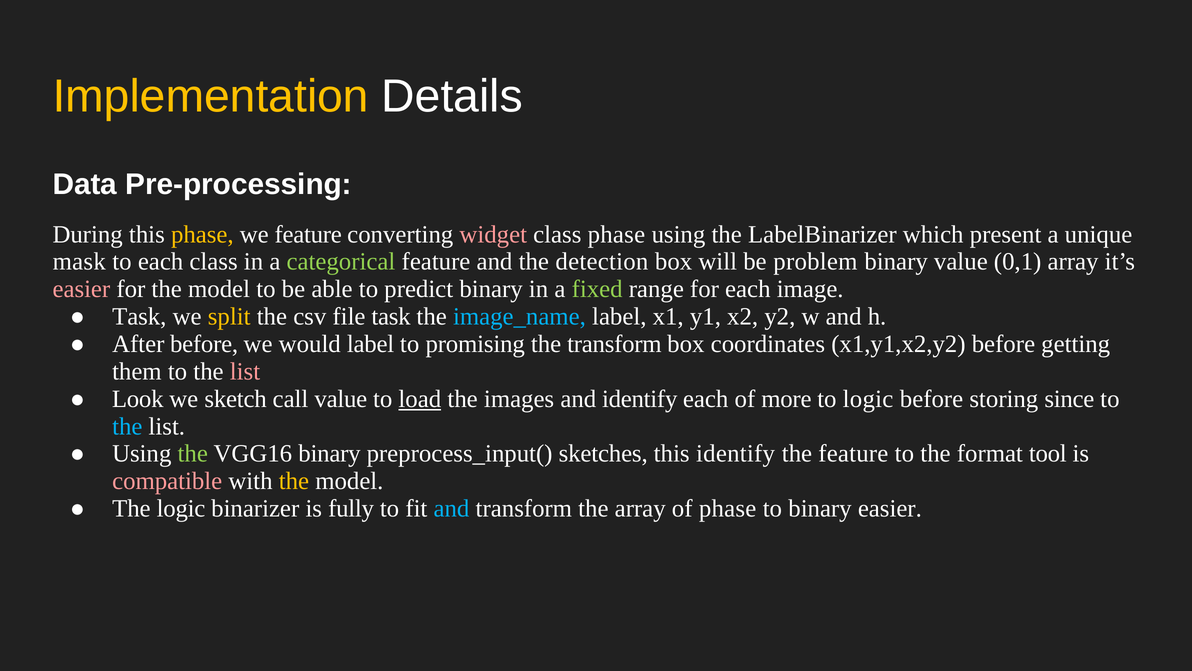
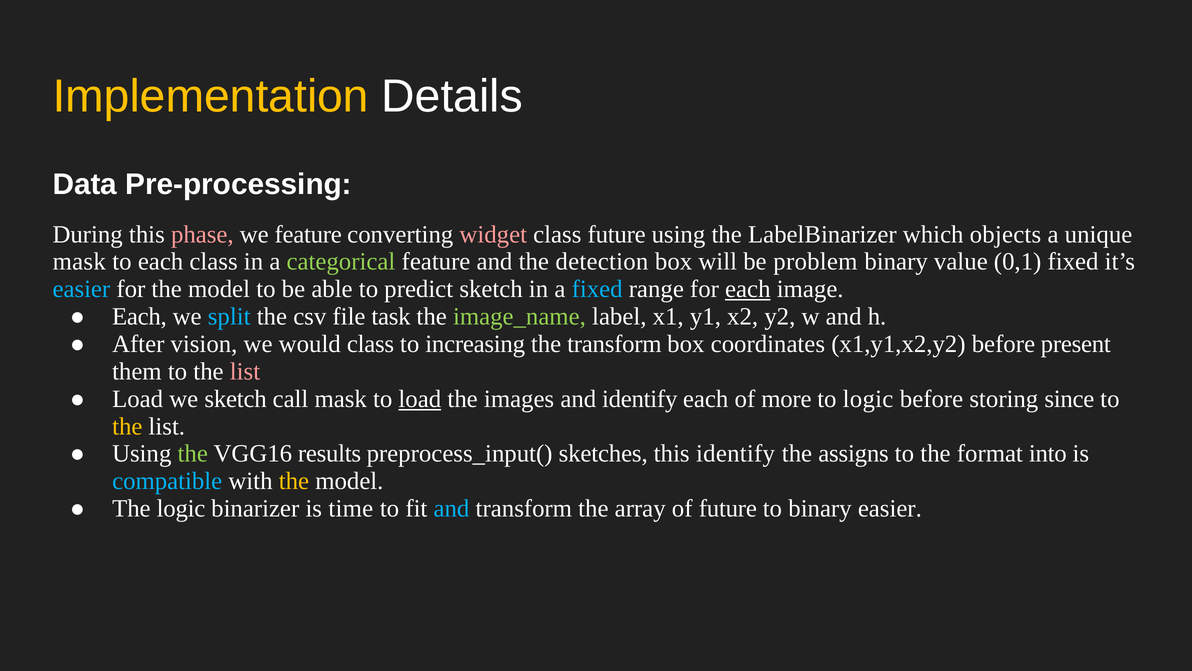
phase at (202, 234) colour: yellow -> pink
class phase: phase -> future
present: present -> objects
0,1 array: array -> fixed
easier at (81, 289) colour: pink -> light blue
predict binary: binary -> sketch
fixed at (597, 289) colour: light green -> light blue
each at (748, 289) underline: none -> present
Task at (139, 316): Task -> Each
split colour: yellow -> light blue
image_name colour: light blue -> light green
After before: before -> vision
would label: label -> class
promising: promising -> increasing
getting: getting -> present
Look at (138, 399): Look -> Load
call value: value -> mask
the at (127, 426) colour: light blue -> yellow
VGG16 binary: binary -> results
the feature: feature -> assigns
tool: tool -> into
compatible colour: pink -> light blue
fully: fully -> time
of phase: phase -> future
